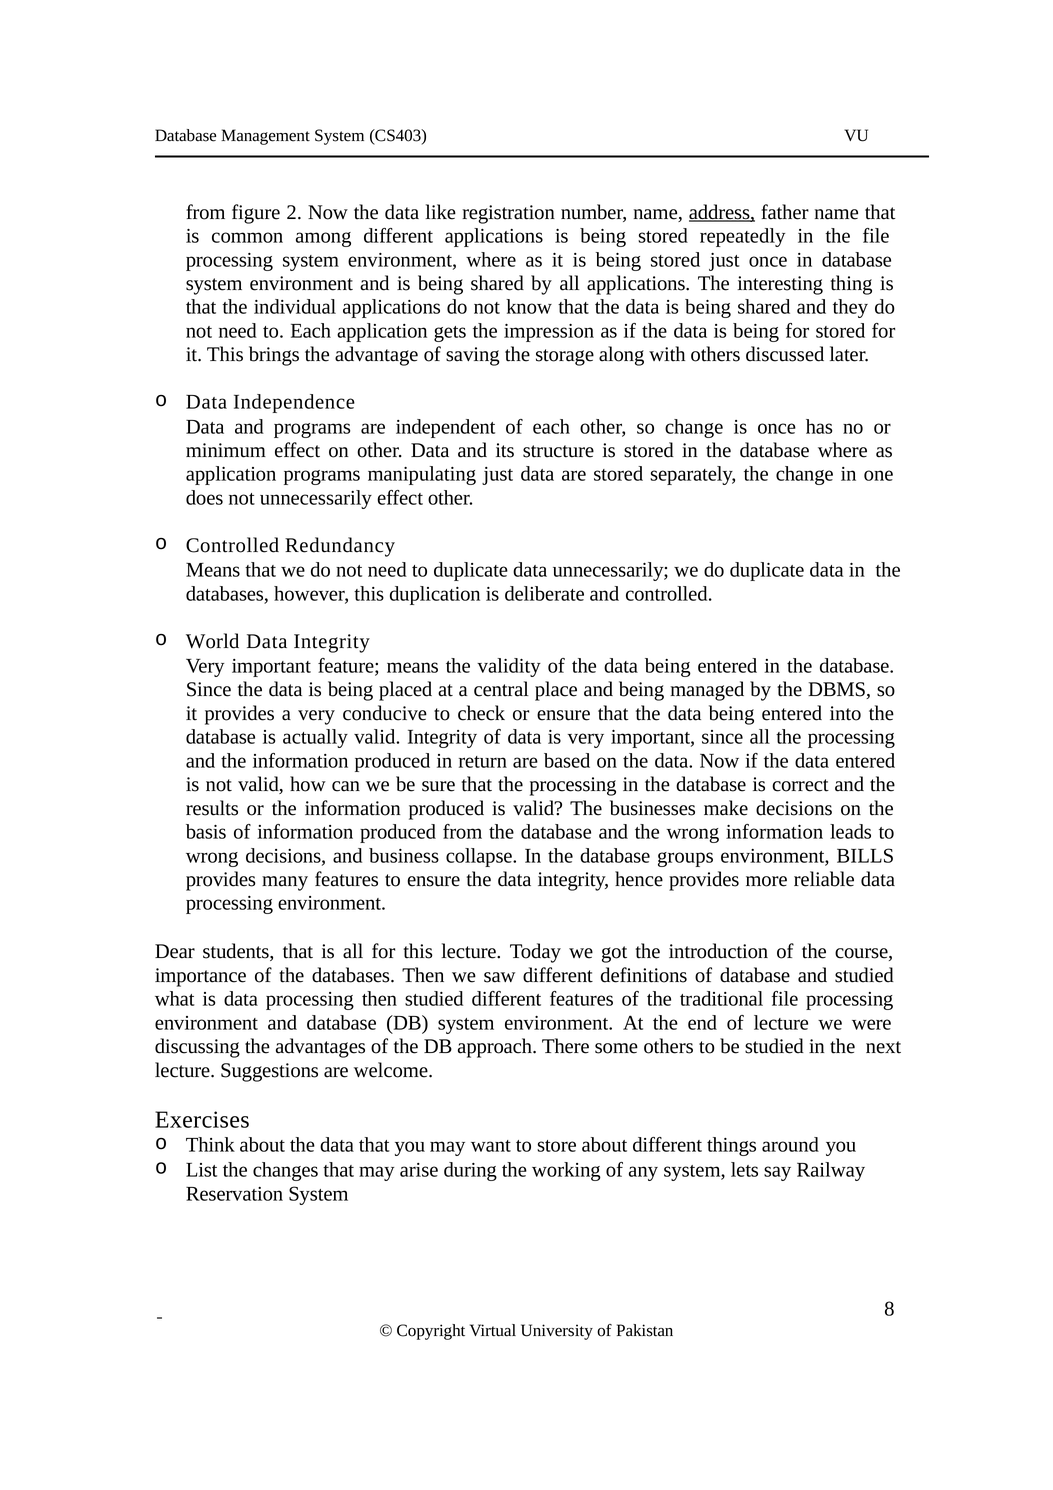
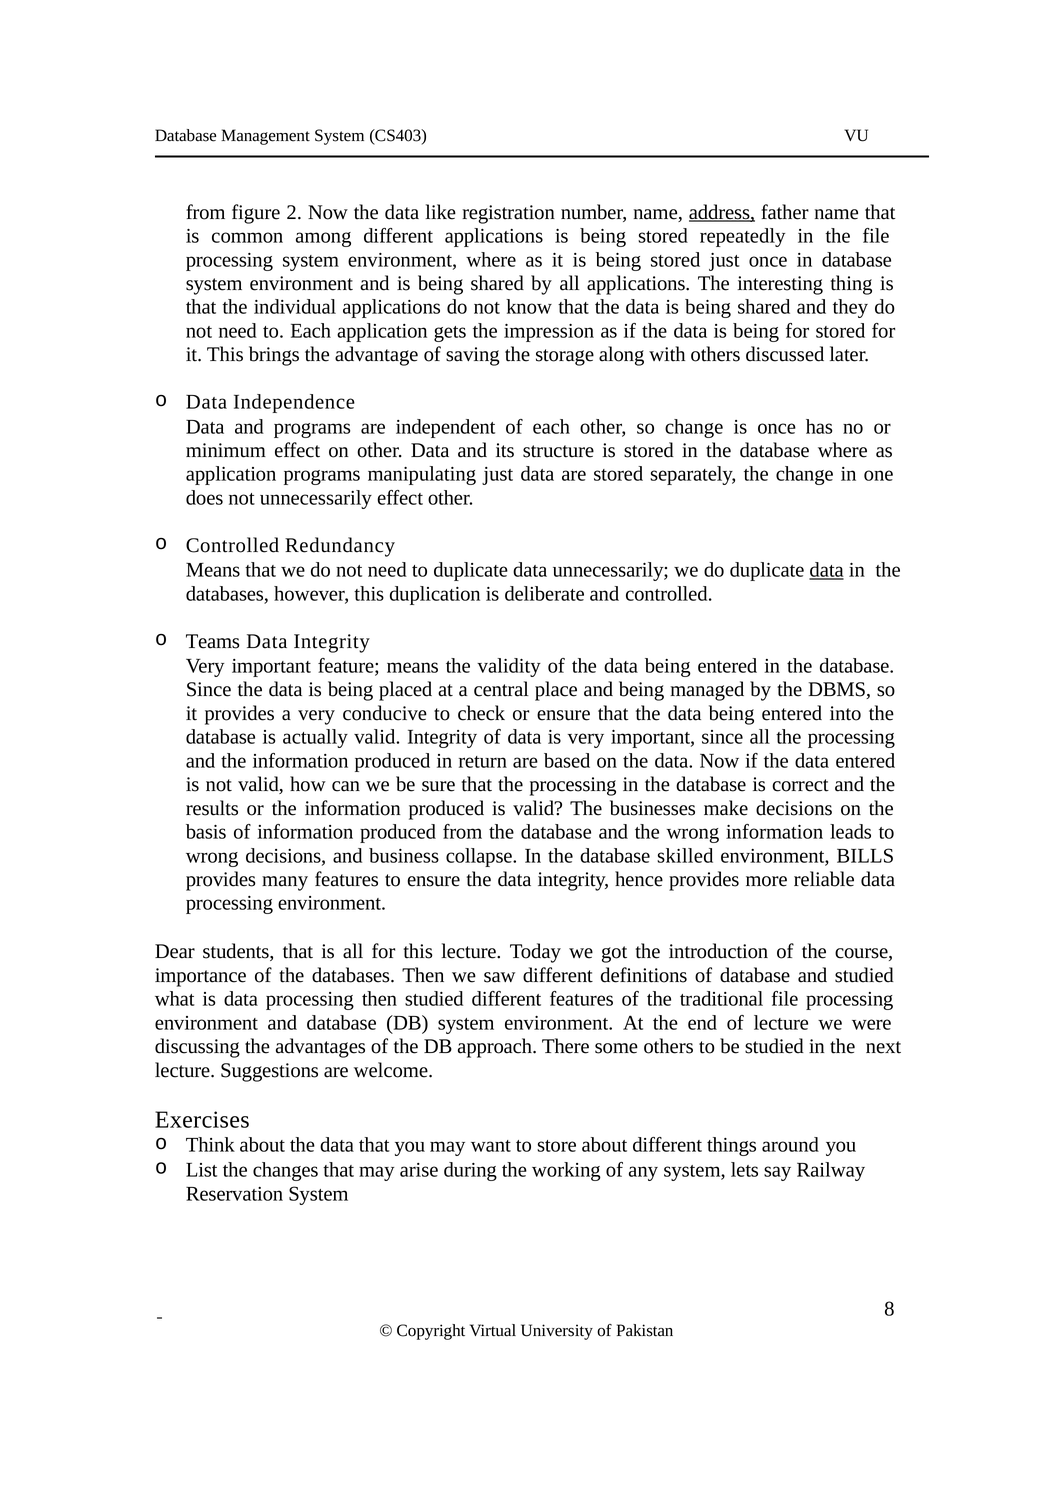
data at (827, 570) underline: none -> present
World: World -> Teams
groups: groups -> skilled
